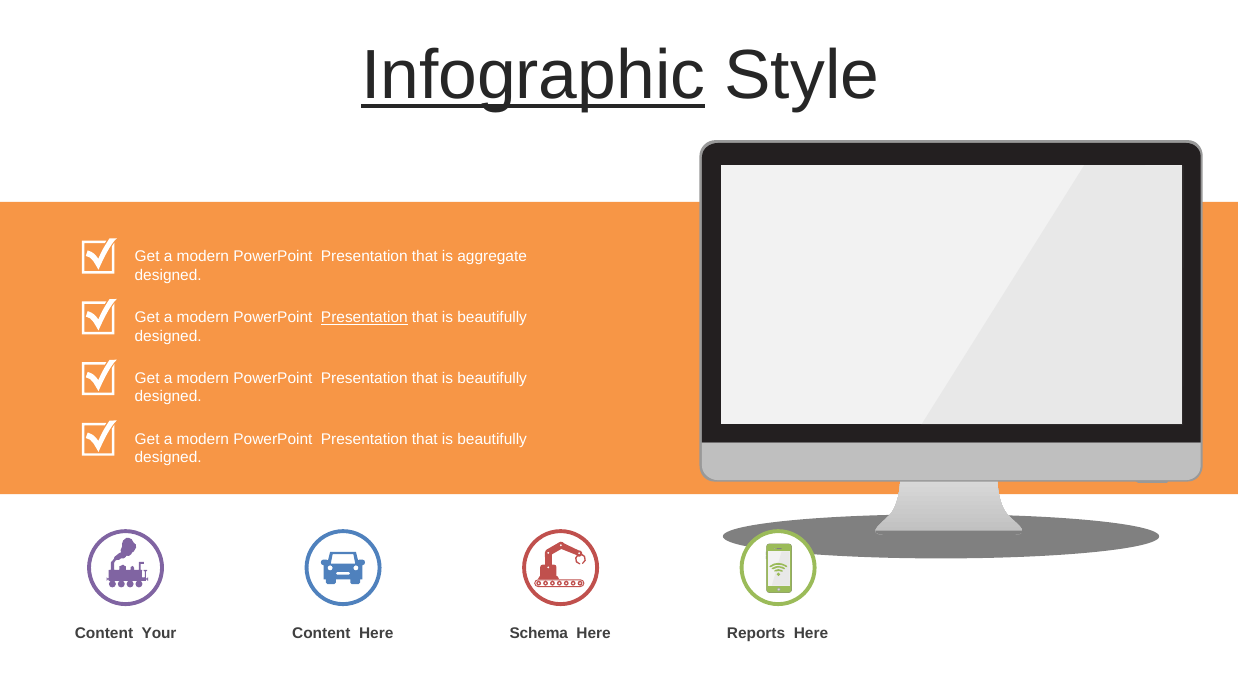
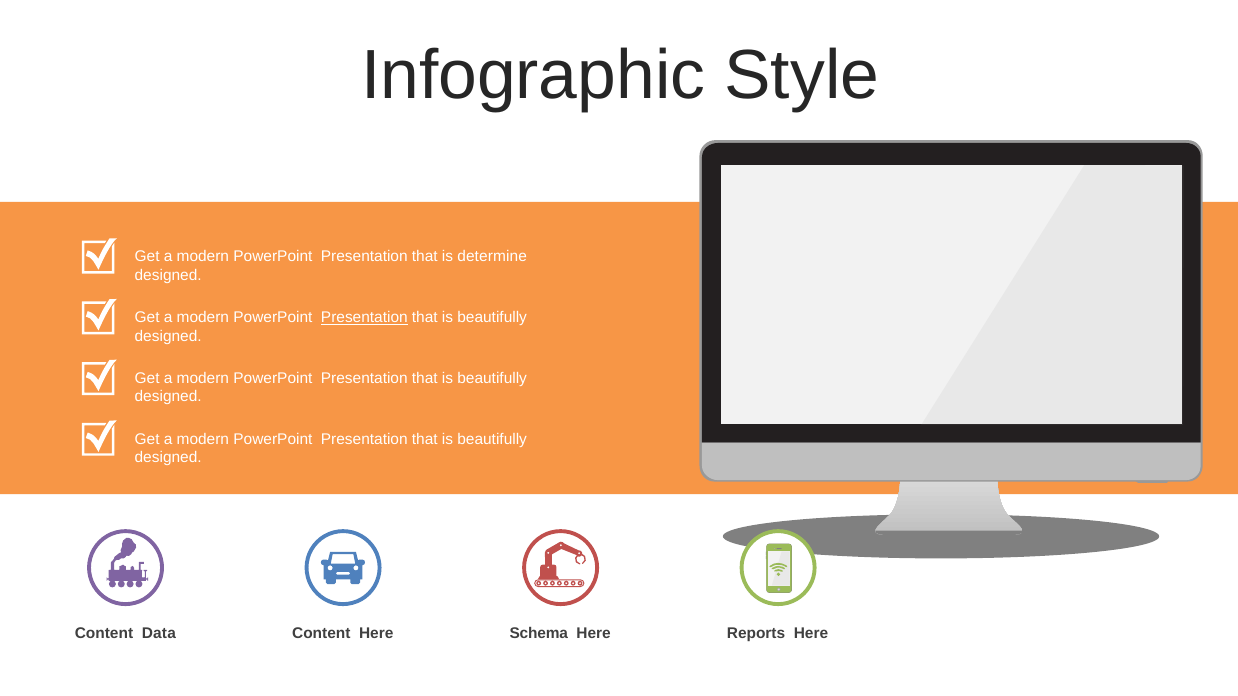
Infographic underline: present -> none
aggregate: aggregate -> determine
Your: Your -> Data
